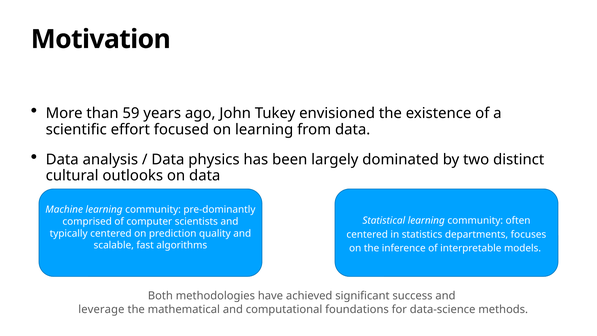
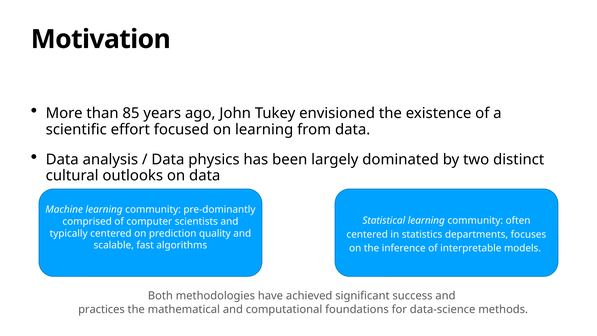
59: 59 -> 85
leverage: leverage -> practices
